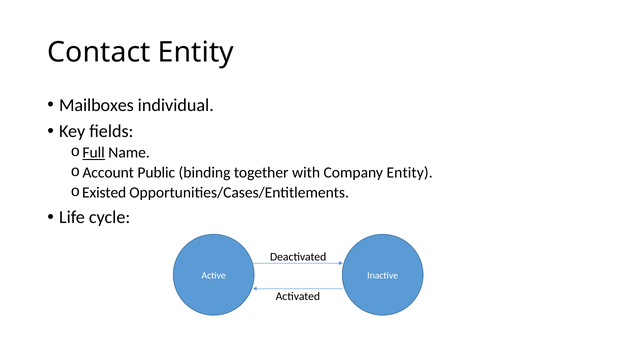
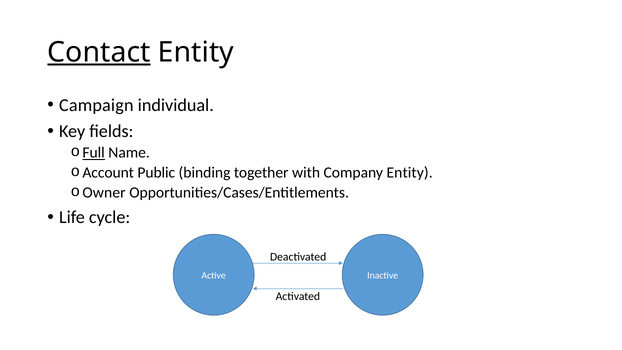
Contact underline: none -> present
Mailboxes: Mailboxes -> Campaign
Existed: Existed -> Owner
